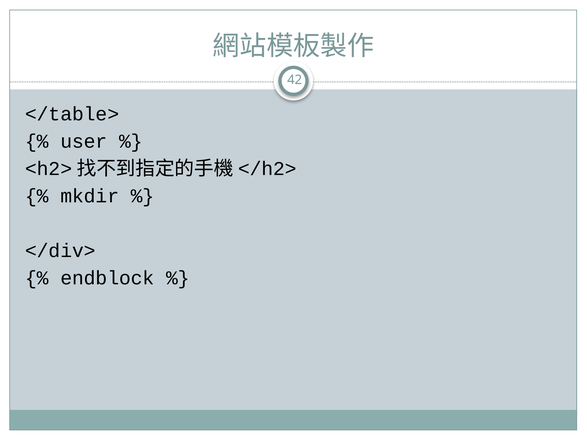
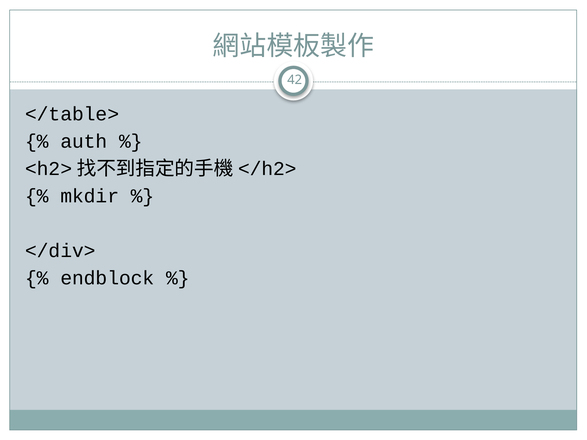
user: user -> auth
